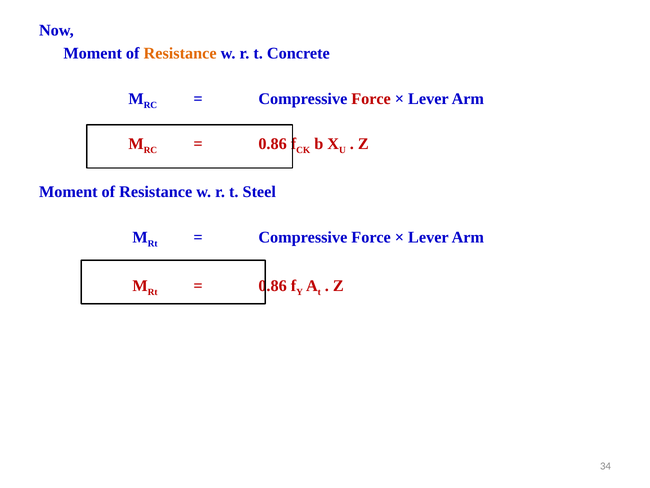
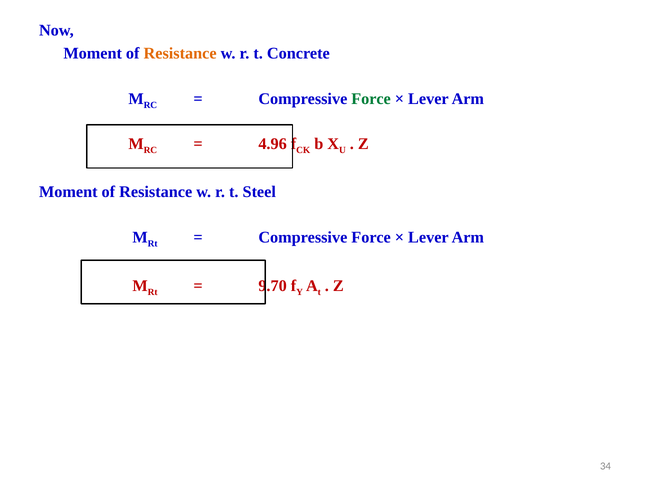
Force at (371, 99) colour: red -> green
0.86 at (273, 144): 0.86 -> 4.96
0.86 at (273, 285): 0.86 -> 9.70
